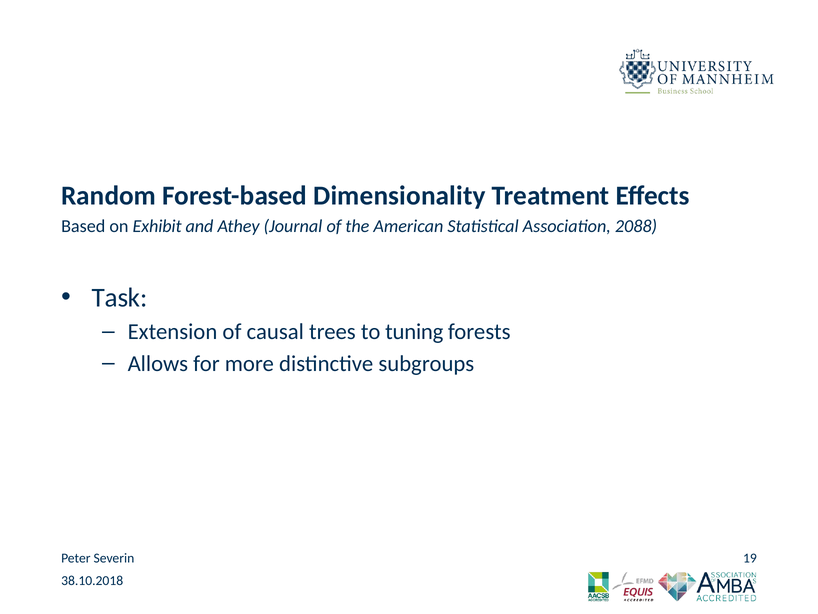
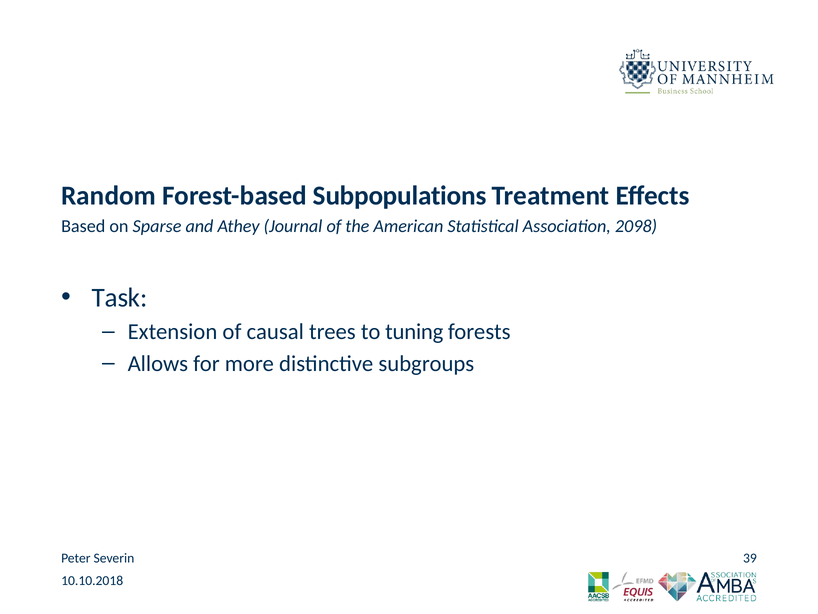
Dimensionality: Dimensionality -> Subpopulations
Exhibit: Exhibit -> Sparse
2088: 2088 -> 2098
19: 19 -> 39
38.10.2018: 38.10.2018 -> 10.10.2018
